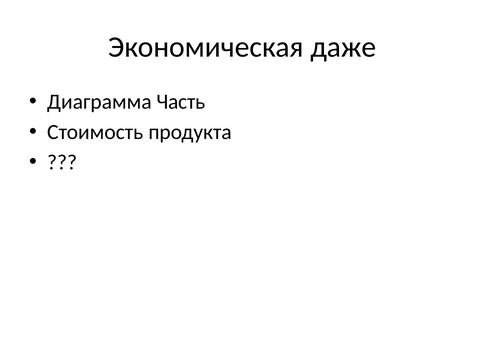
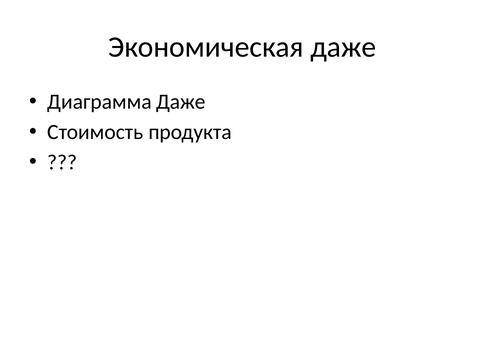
Диаграмма Часть: Часть -> Даже
